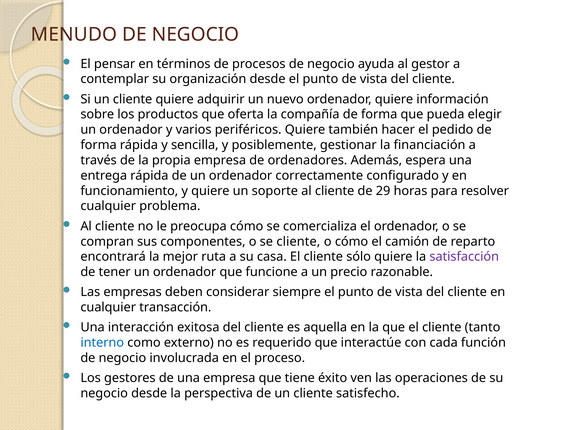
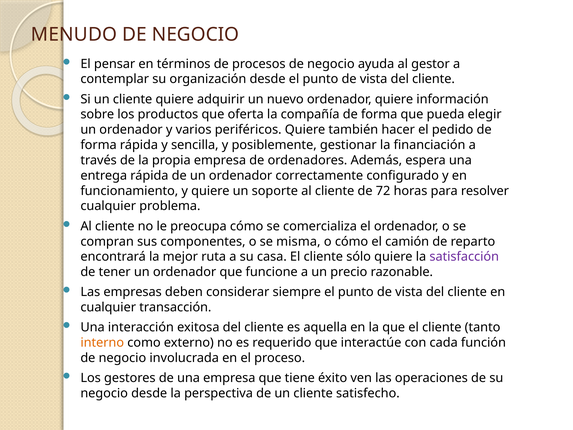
29: 29 -> 72
se cliente: cliente -> misma
interno colour: blue -> orange
